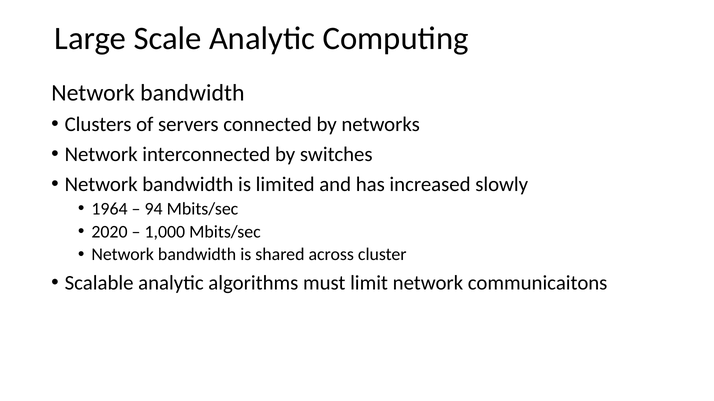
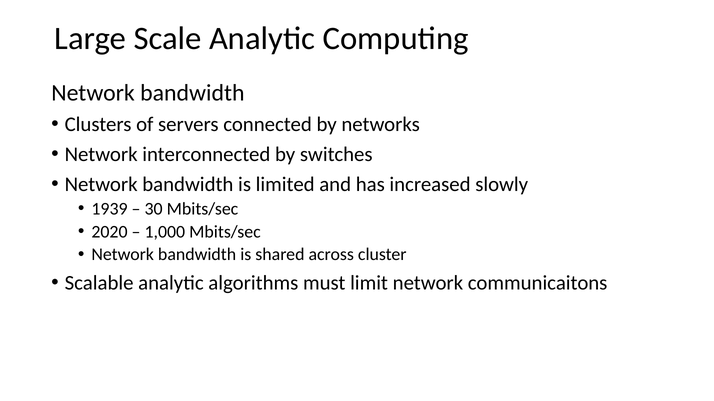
1964: 1964 -> 1939
94: 94 -> 30
